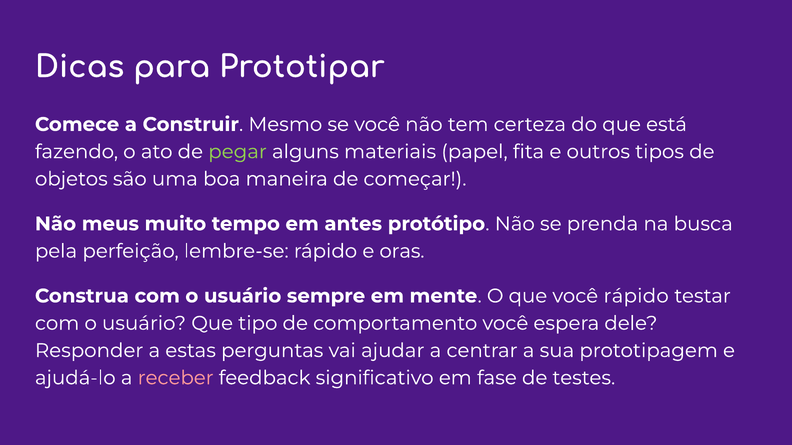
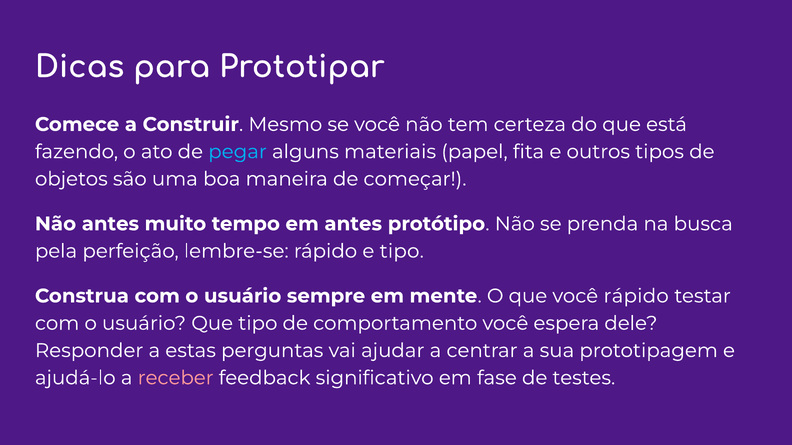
pegar colour: light green -> light blue
Não meus: meus -> antes
e oras: oras -> tipo
